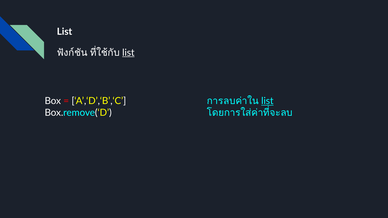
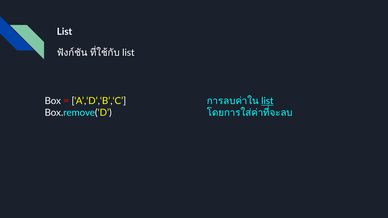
list at (128, 53) underline: present -> none
